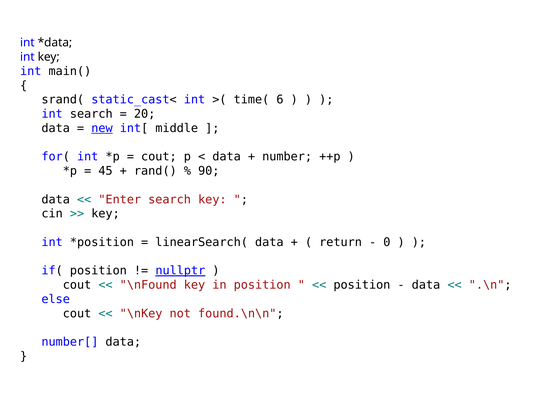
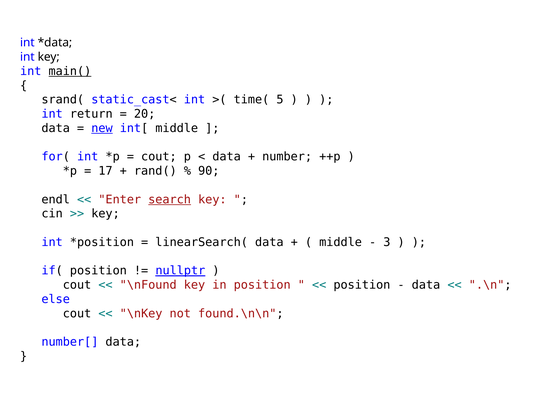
main( underline: none -> present
6: 6 -> 5
int search: search -> return
45: 45 -> 17
data at (56, 199): data -> endl
search at (170, 199) underline: none -> present
return at (341, 242): return -> middle
0: 0 -> 3
